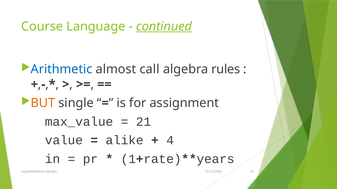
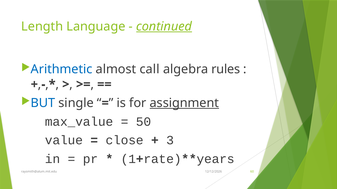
Course: Course -> Length
BUT colour: orange -> blue
assignment underline: none -> present
21: 21 -> 50
alike: alike -> close
4: 4 -> 3
